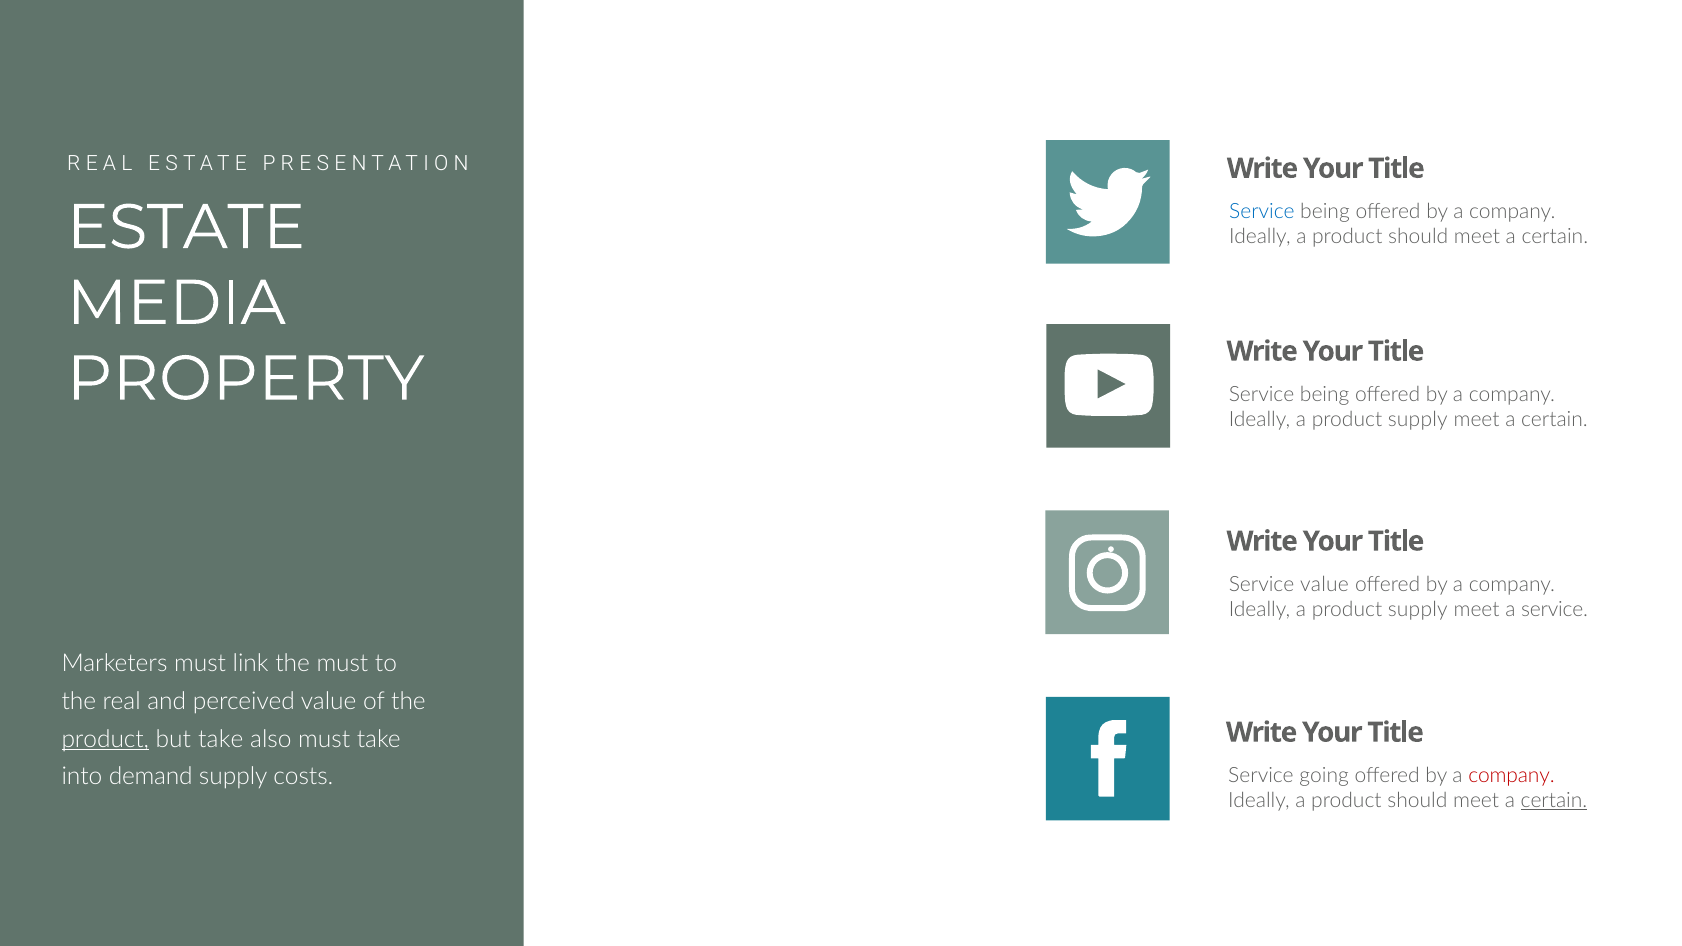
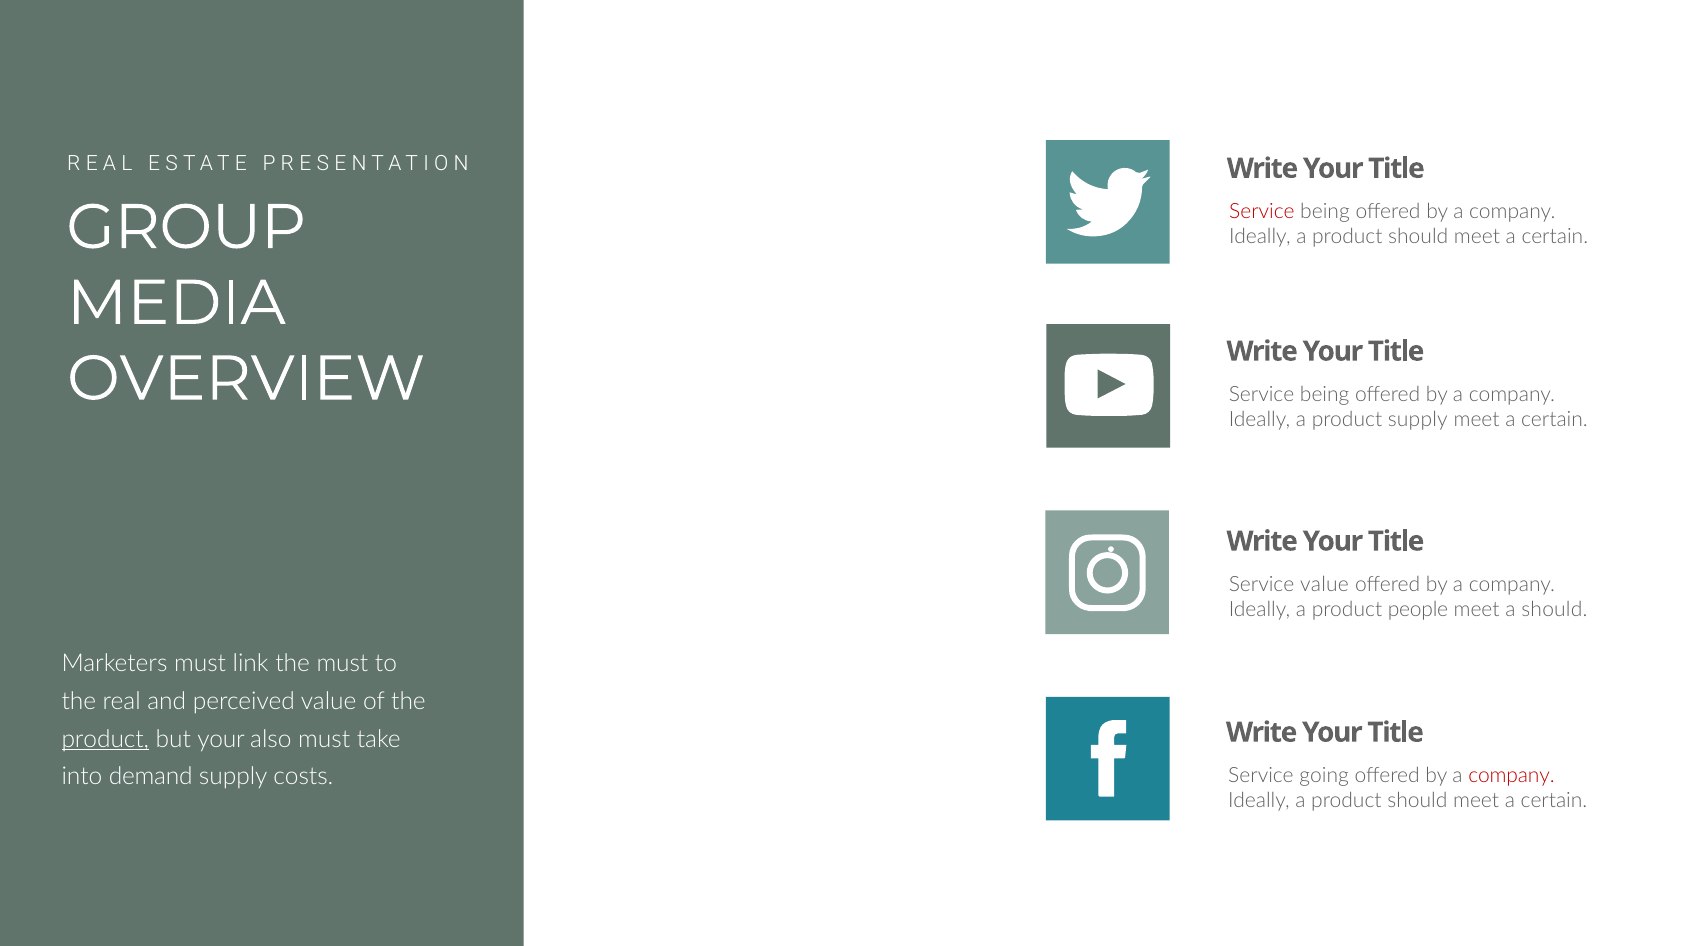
Service at (1262, 212) colour: blue -> red
ESTATE: ESTATE -> GROUP
PROPERTY: PROPERTY -> OVERVIEW
supply at (1418, 610): supply -> people
a service: service -> should
but take: take -> your
certain at (1554, 801) underline: present -> none
